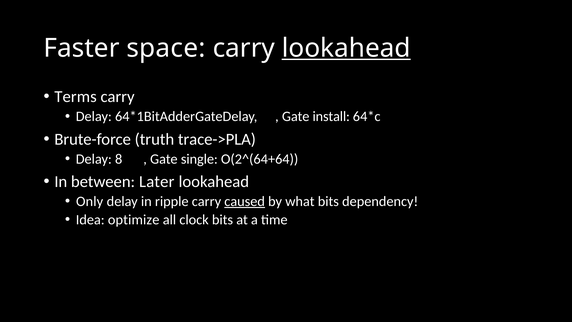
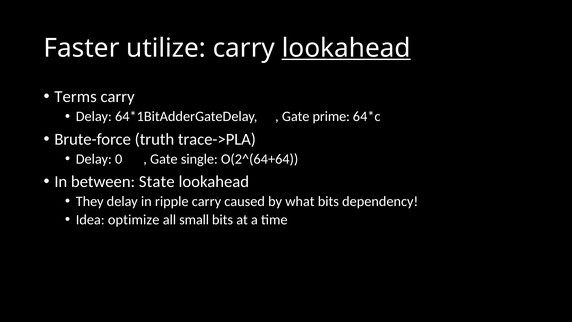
space: space -> utilize
install: install -> prime
8: 8 -> 0
Later: Later -> State
Only: Only -> They
caused underline: present -> none
clock: clock -> small
